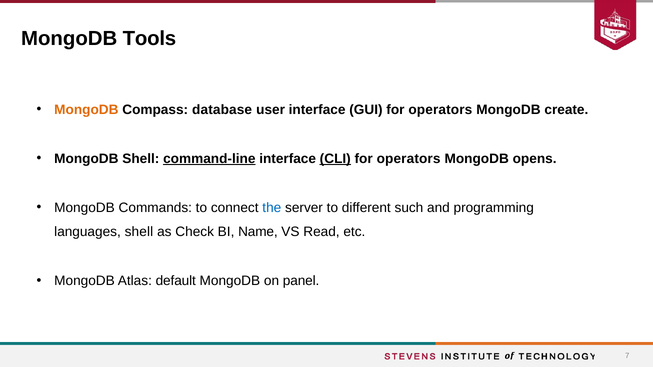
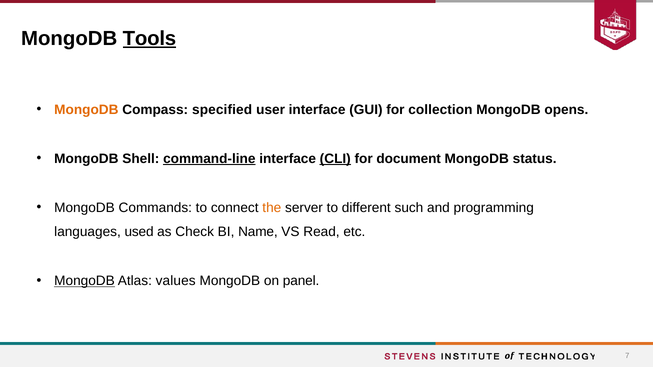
Tools underline: none -> present
database: database -> specified
GUI for operators: operators -> collection
create: create -> opens
operators at (409, 159): operators -> document
opens: opens -> status
the colour: blue -> orange
languages shell: shell -> used
MongoDB at (85, 281) underline: none -> present
default: default -> values
